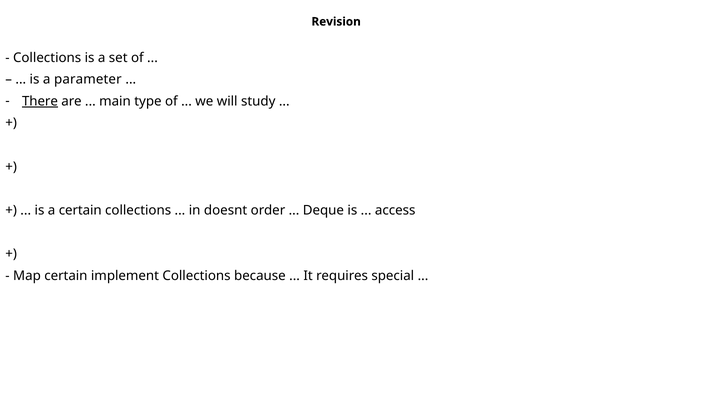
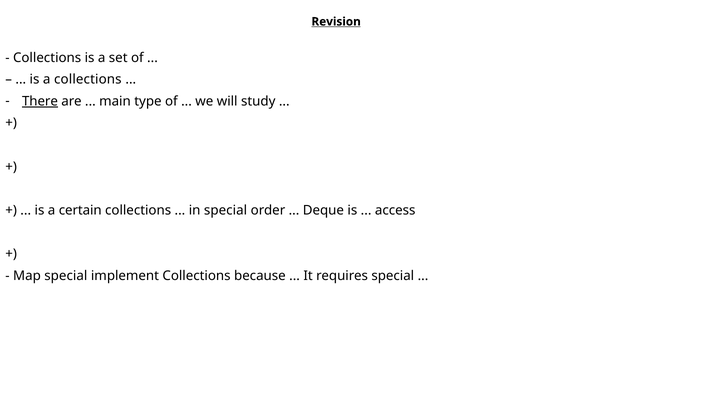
Revision underline: none -> present
a parameter: parameter -> collections
in doesnt: doesnt -> special
Map certain: certain -> special
